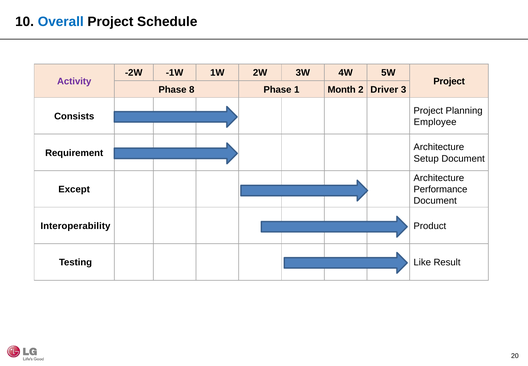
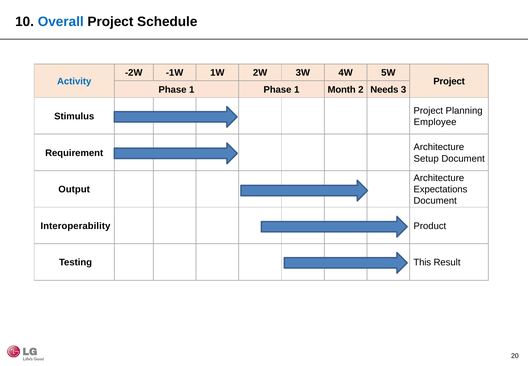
Activity colour: purple -> blue
8 at (192, 90): 8 -> 1
Driver: Driver -> Needs
Consists: Consists -> Stimulus
Except: Except -> Output
Performance: Performance -> Expectations
Like: Like -> This
